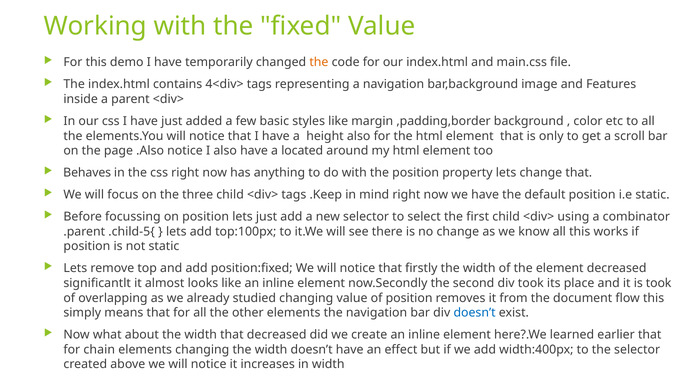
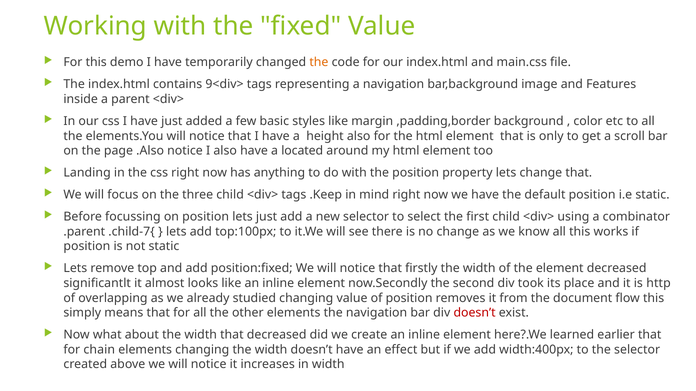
4<div>: 4<div> -> 9<div>
Behaves: Behaves -> Landing
.child-5{: .child-5{ -> .child-7{
is took: took -> http
doesn’t at (475, 313) colour: blue -> red
